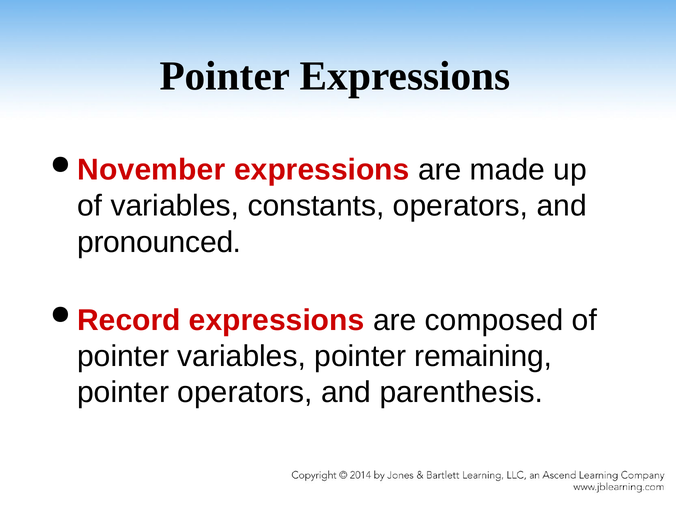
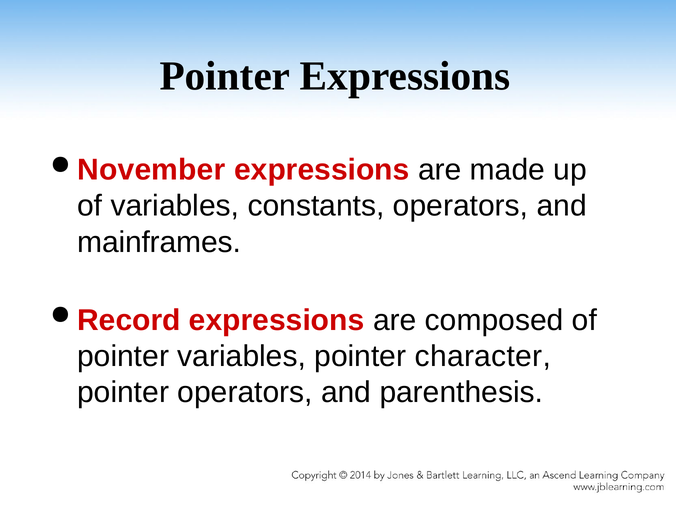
pronounced: pronounced -> mainframes
remaining: remaining -> character
